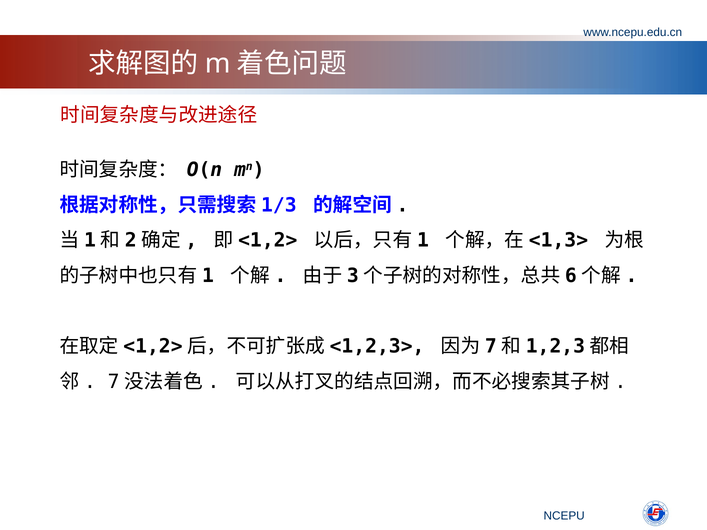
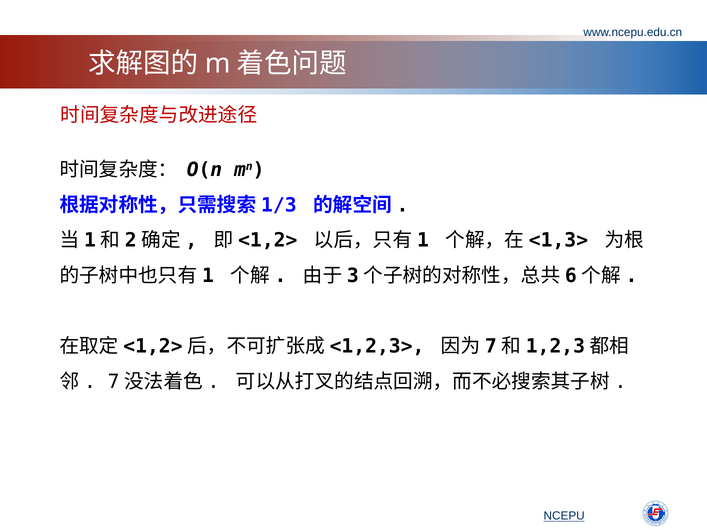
NCEPU underline: none -> present
